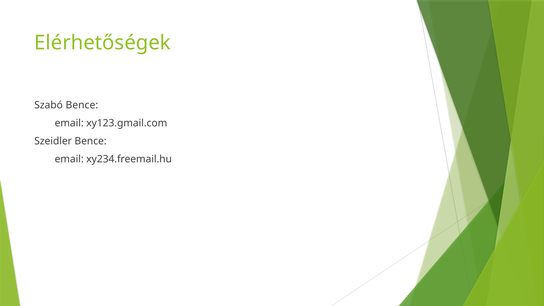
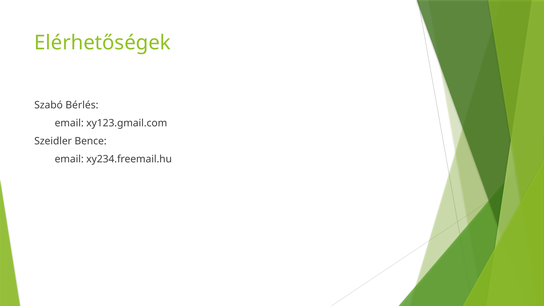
Szabó Bence: Bence -> Bérlés
